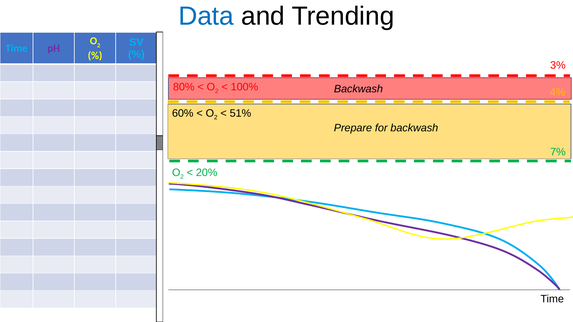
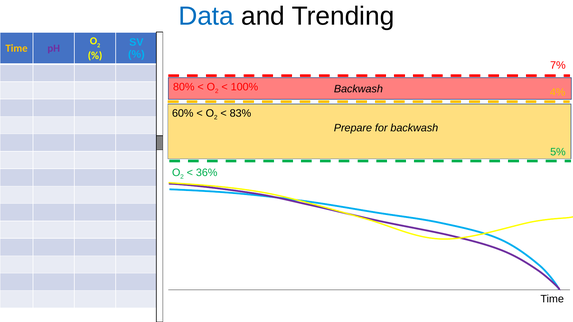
Time at (17, 48) colour: light blue -> yellow
3%: 3% -> 7%
51%: 51% -> 83%
7%: 7% -> 5%
20%: 20% -> 36%
